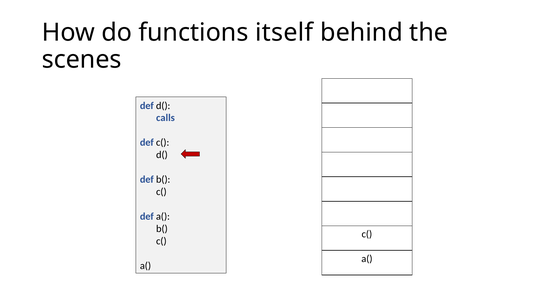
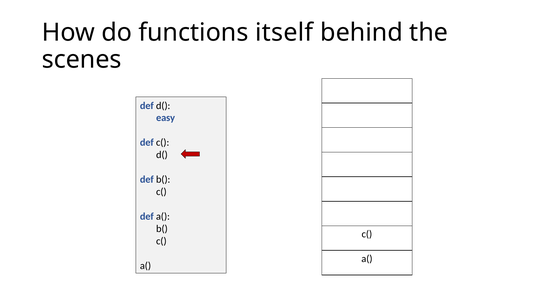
calls: calls -> easy
